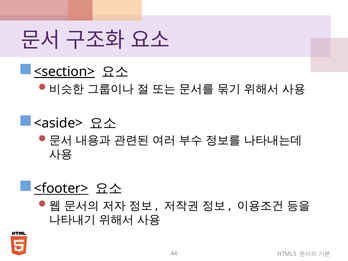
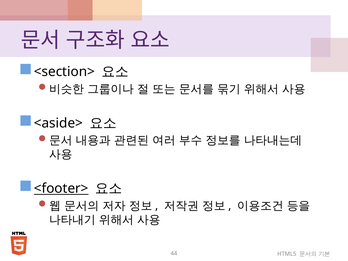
<section> underline: present -> none
